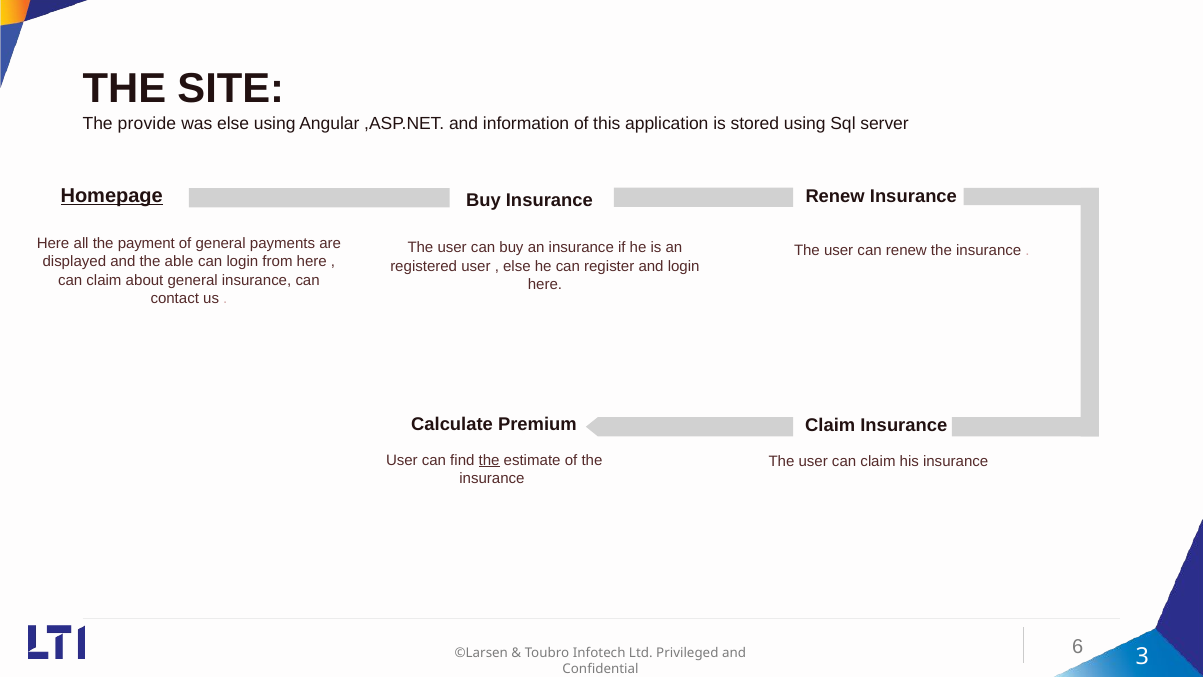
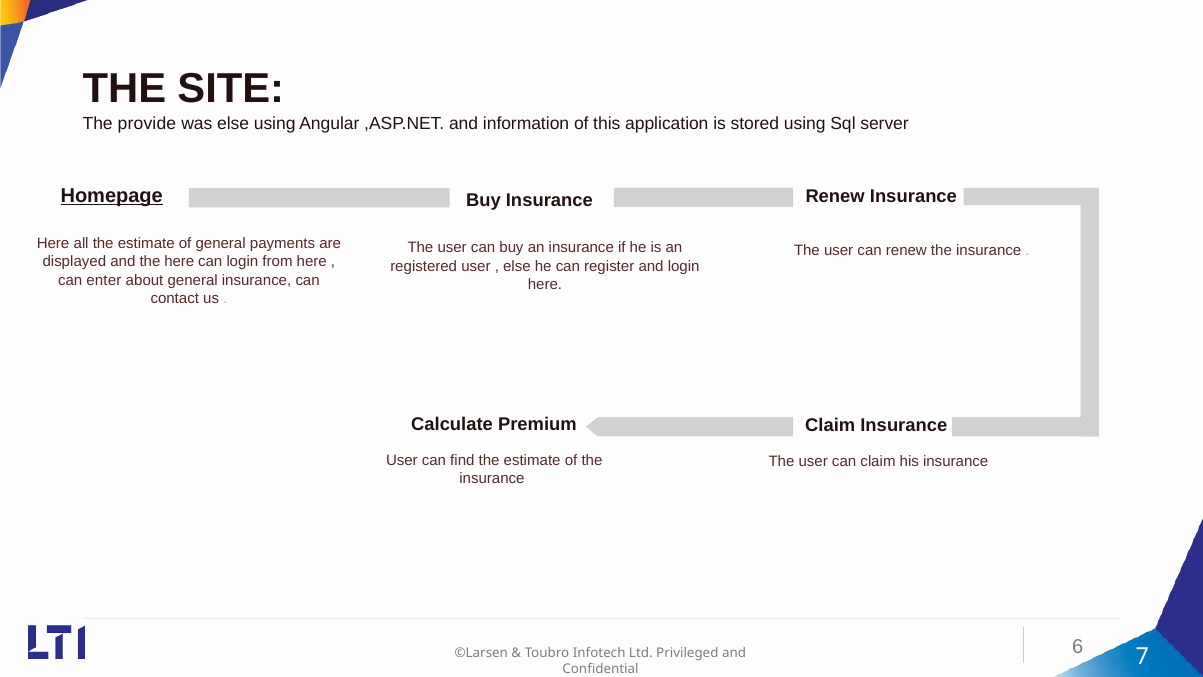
all the payment: payment -> estimate
the able: able -> here
claim at (104, 280): claim -> enter
the at (489, 460) underline: present -> none
3: 3 -> 7
